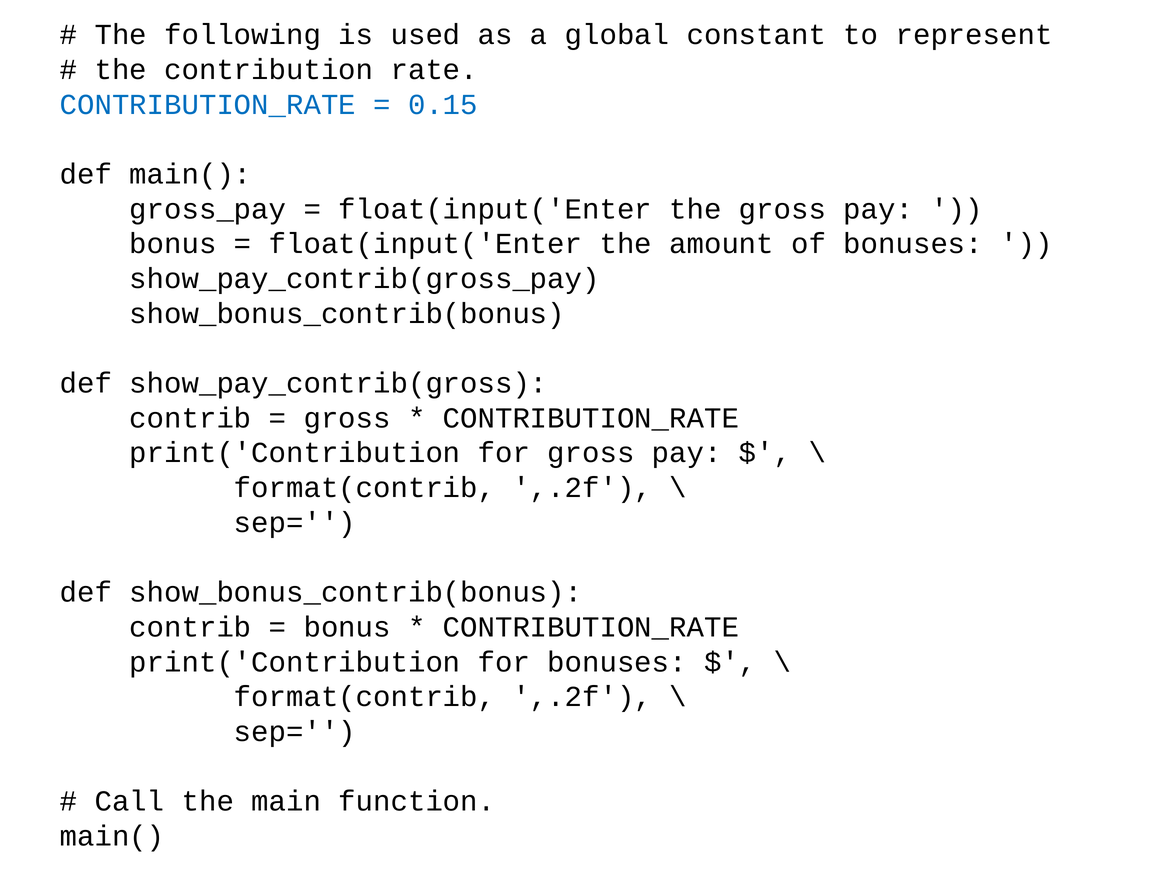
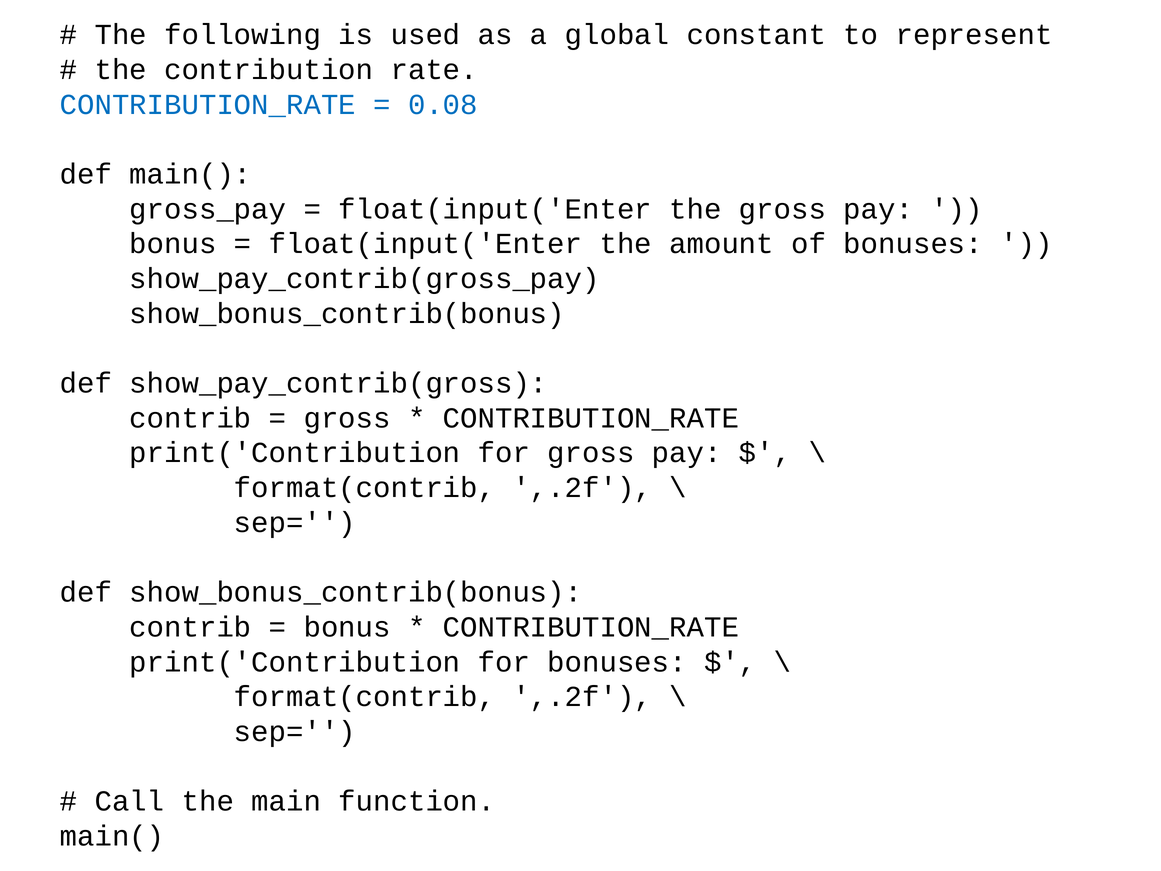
0.15: 0.15 -> 0.08
